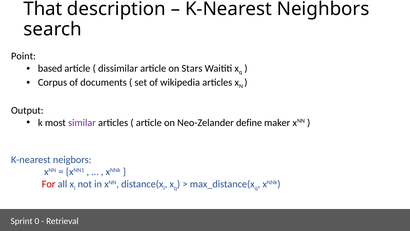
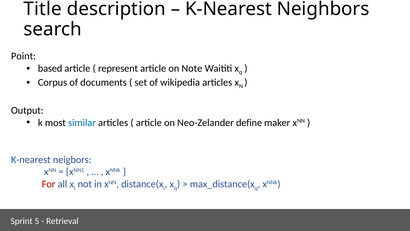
That: That -> Title
dissimilar: dissimilar -> represent
Stars: Stars -> Note
similar colour: purple -> blue
0: 0 -> 5
